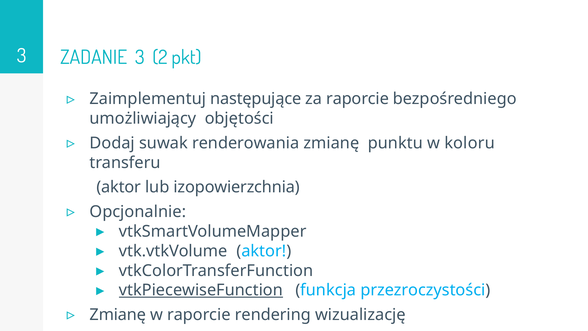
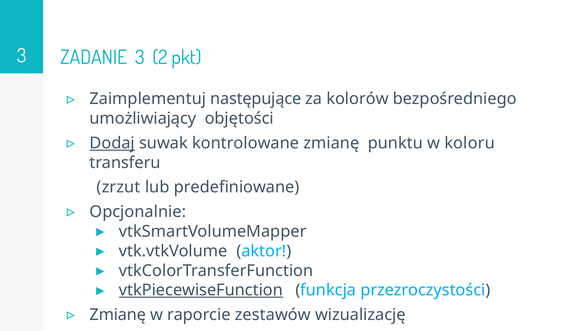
za raporcie: raporcie -> kolorów
Dodaj underline: none -> present
renderowania: renderowania -> kontrolowane
aktor at (119, 187): aktor -> zrzut
izopowierzchnia: izopowierzchnia -> predefiniowane
rendering: rendering -> zestawów
